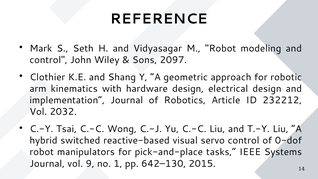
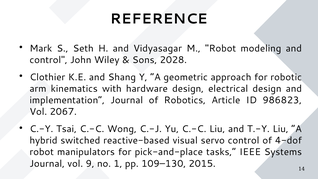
2097: 2097 -> 2028
232212: 232212 -> 986823
2032: 2032 -> 2067
0-dof: 0-dof -> 4-dof
642–130: 642–130 -> 109–130
